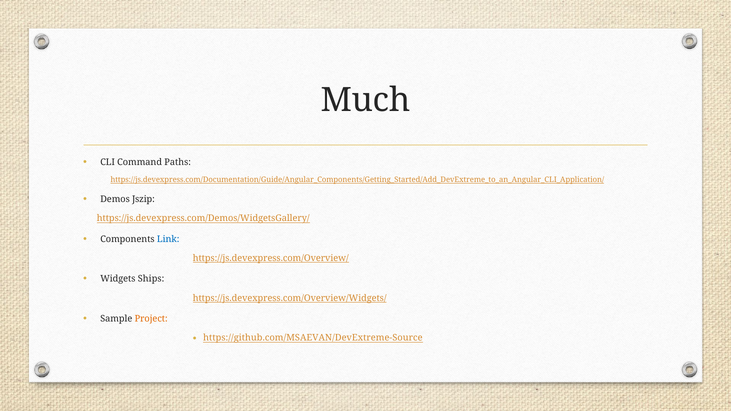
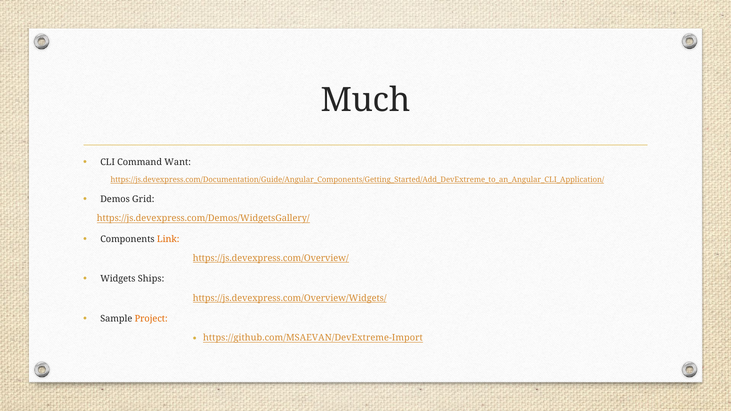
Paths: Paths -> Want
Jszip: Jszip -> Grid
Link colour: blue -> orange
https://github.com/MSAEVAN/DevExtreme-Source: https://github.com/MSAEVAN/DevExtreme-Source -> https://github.com/MSAEVAN/DevExtreme-Import
